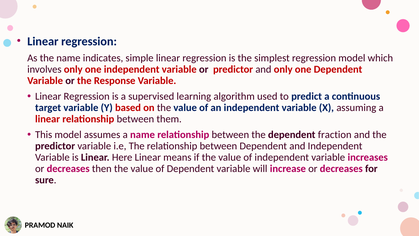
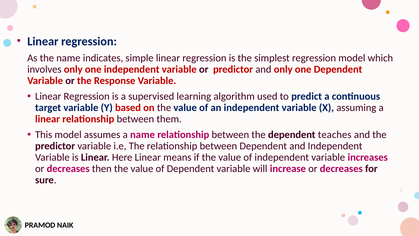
fraction: fraction -> teaches
